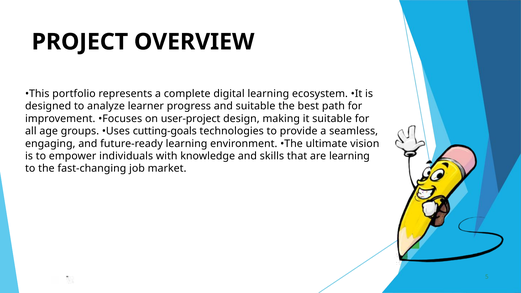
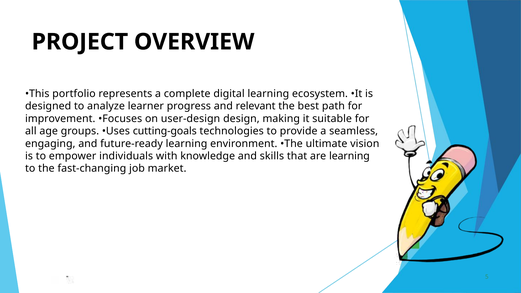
and suitable: suitable -> relevant
user-project: user-project -> user-design
